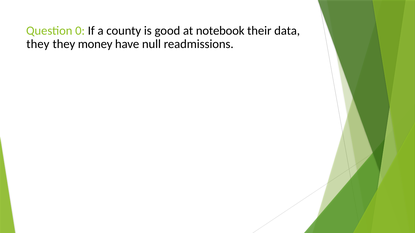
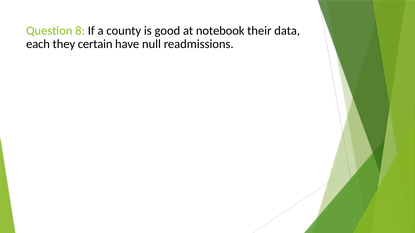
0: 0 -> 8
they at (38, 44): they -> each
money: money -> certain
